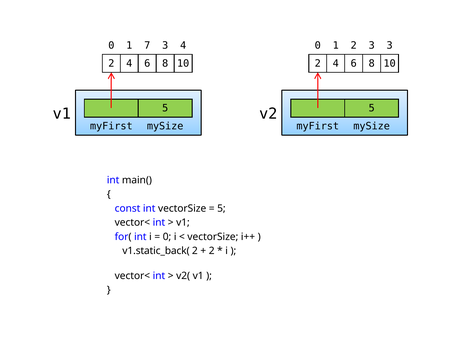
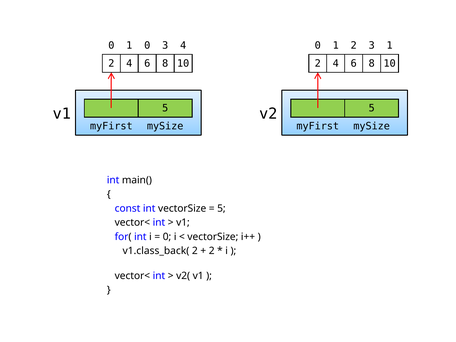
1 7: 7 -> 0
3 3: 3 -> 1
v1.static_back(: v1.static_back( -> v1.class_back(
